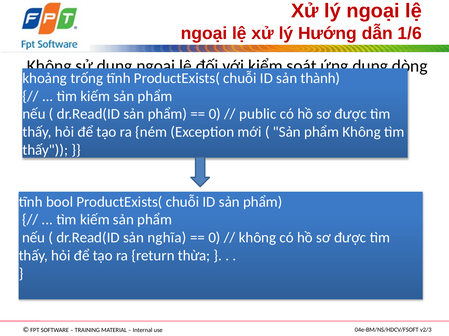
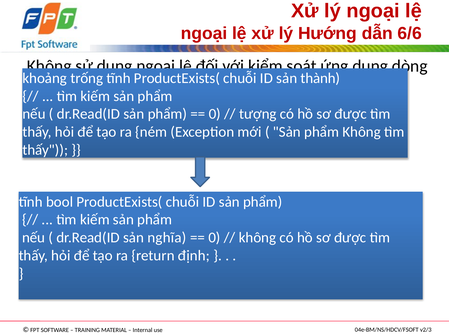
1/6: 1/6 -> 6/6
public: public -> tượng
thừa: thừa -> định
